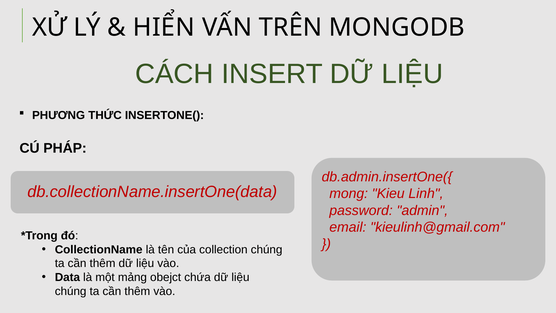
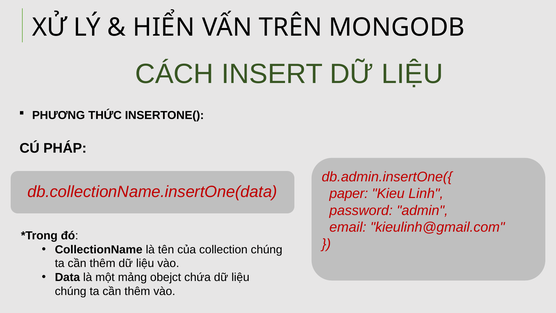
mong: mong -> paper
